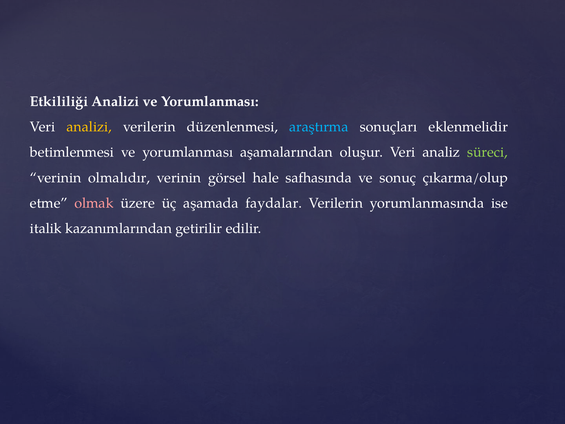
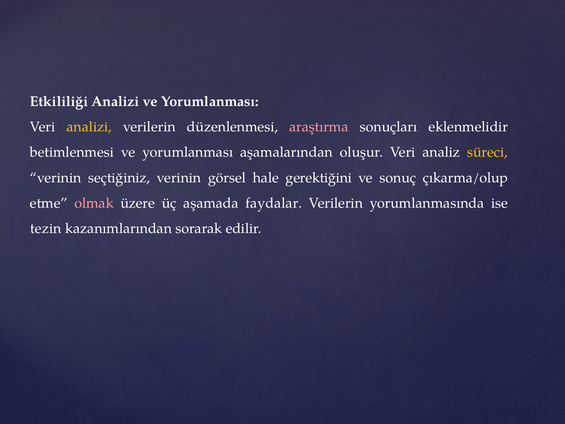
araştırma colour: light blue -> pink
süreci colour: light green -> yellow
olmalıdır: olmalıdır -> seçtiğiniz
safhasında: safhasında -> gerektiğini
italik: italik -> tezin
getirilir: getirilir -> sorarak
